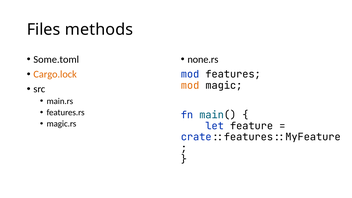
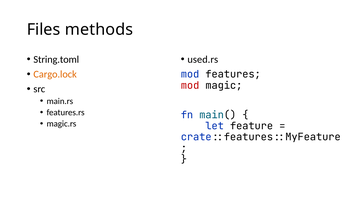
Some.toml: Some.toml -> String.toml
none.rs: none.rs -> used.rs
mod at (190, 85) colour: orange -> red
